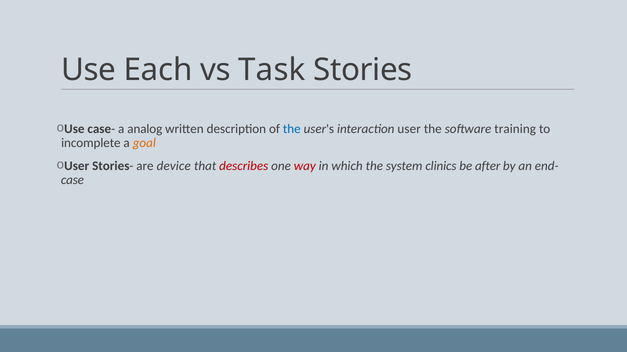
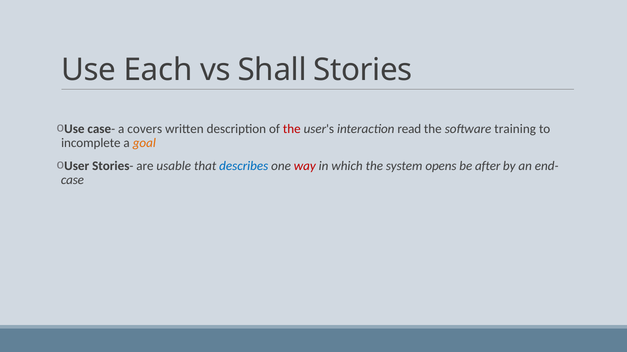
Task: Task -> Shall
analog: analog -> covers
the at (292, 129) colour: blue -> red
user: user -> read
device: device -> usable
describes colour: red -> blue
clinics: clinics -> opens
